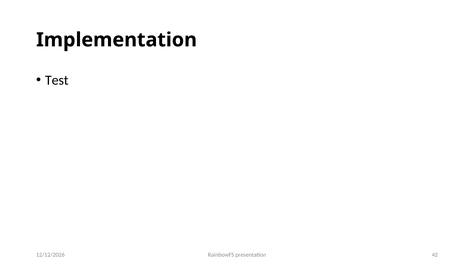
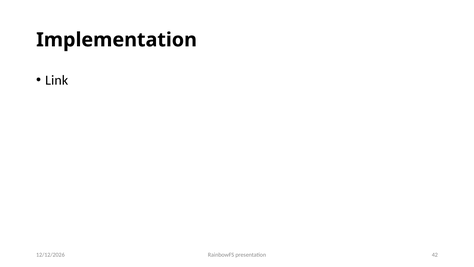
Test: Test -> Link
